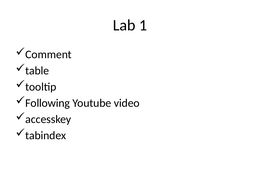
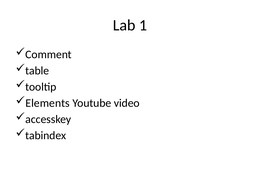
Following: Following -> Elements
